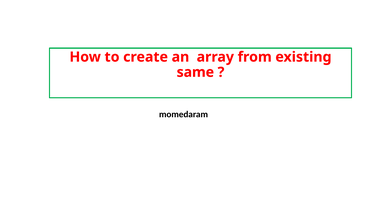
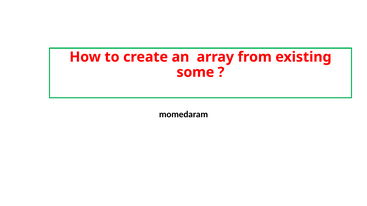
same: same -> some
